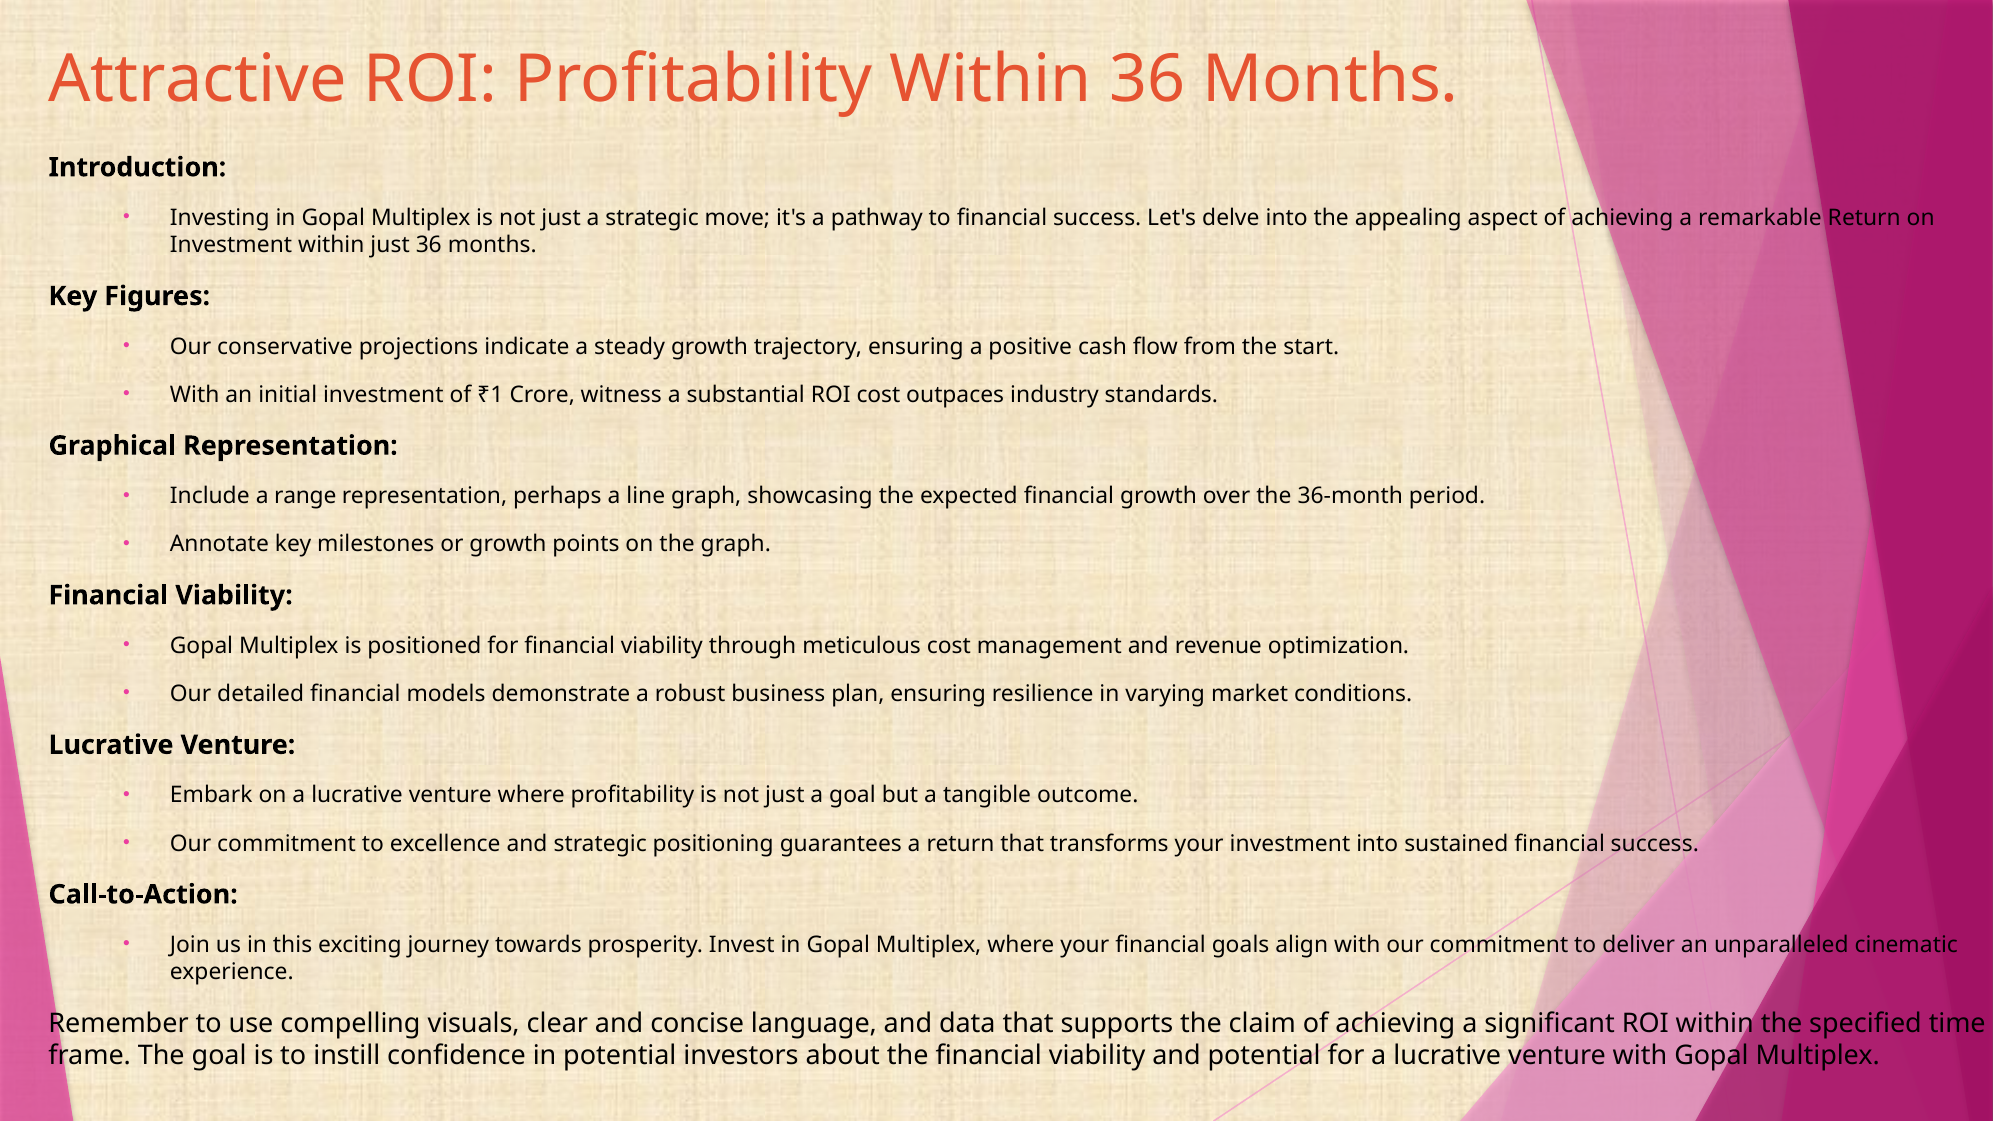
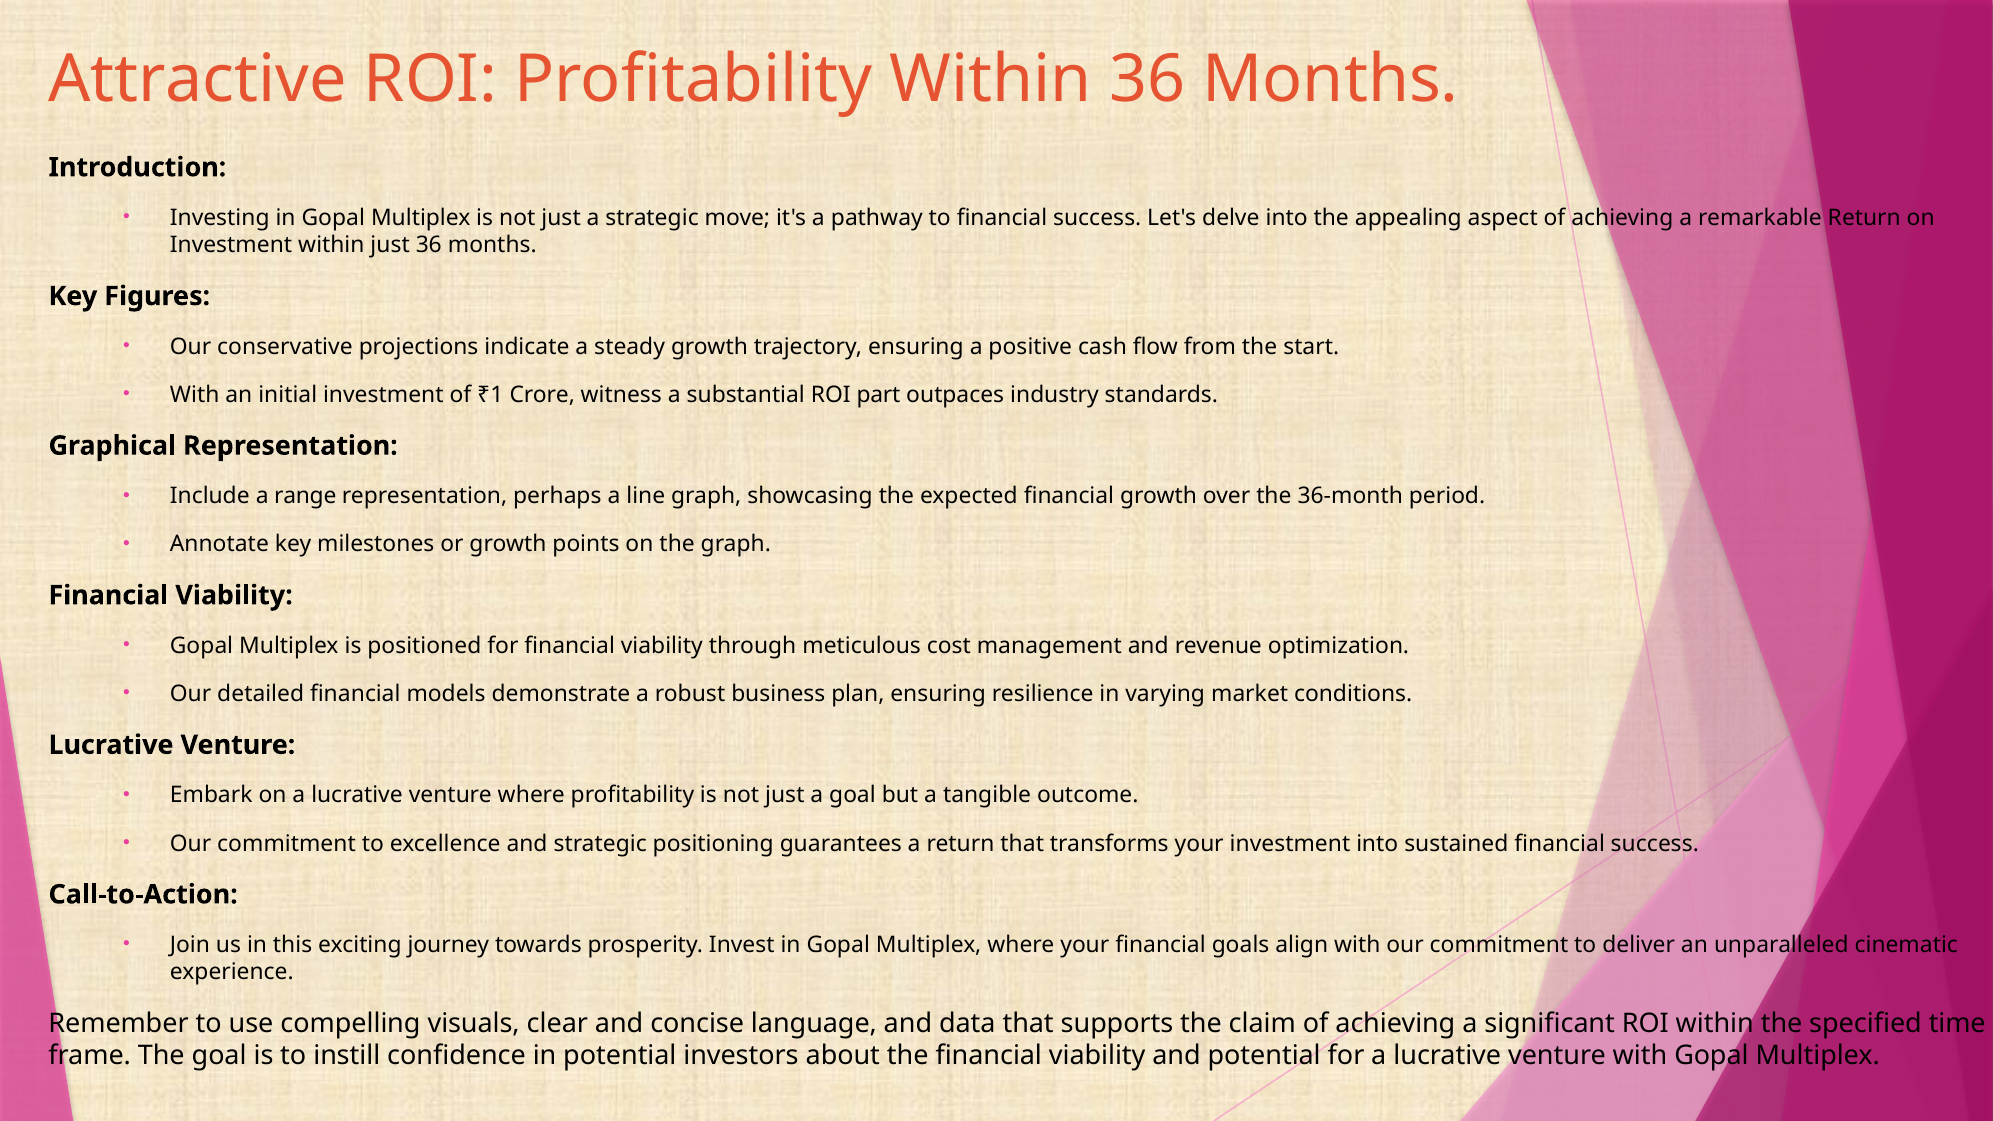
ROI cost: cost -> part
